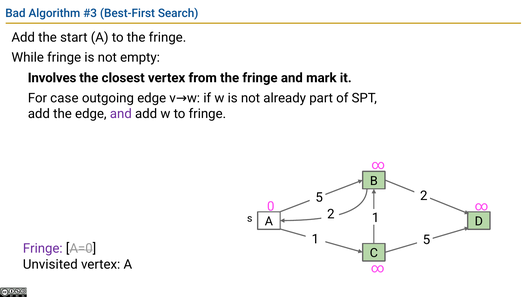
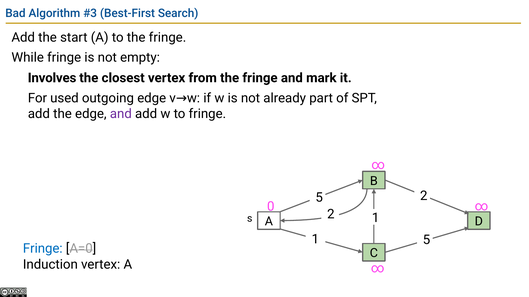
case: case -> used
Fringe at (43, 249) colour: purple -> blue
Unvisited: Unvisited -> Induction
